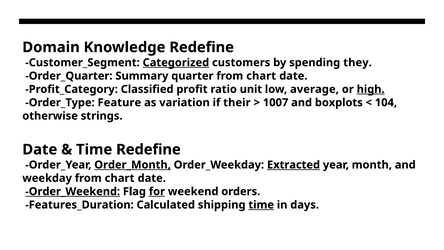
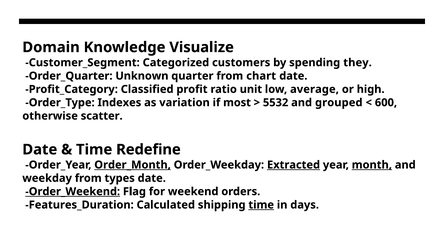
Knowledge Redefine: Redefine -> Visualize
Categorized underline: present -> none
Summary: Summary -> Unknown
high underline: present -> none
Feature: Feature -> Indexes
their: their -> most
1007: 1007 -> 5532
boxplots: boxplots -> grouped
104: 104 -> 600
strings: strings -> scatter
month underline: none -> present
weekday from chart: chart -> types
for underline: present -> none
